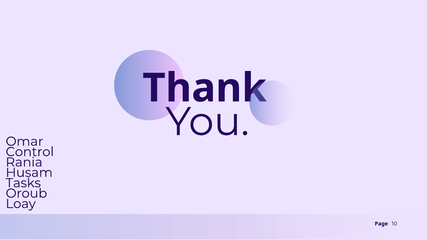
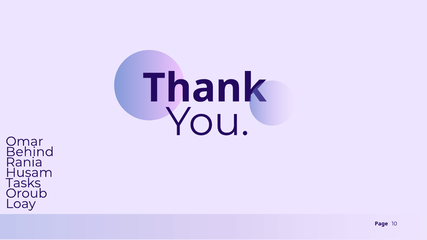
Control: Control -> Behind
